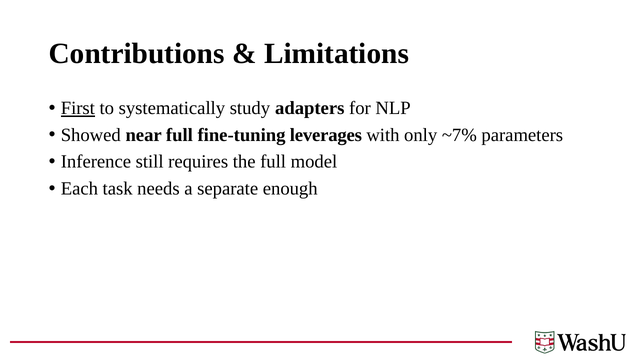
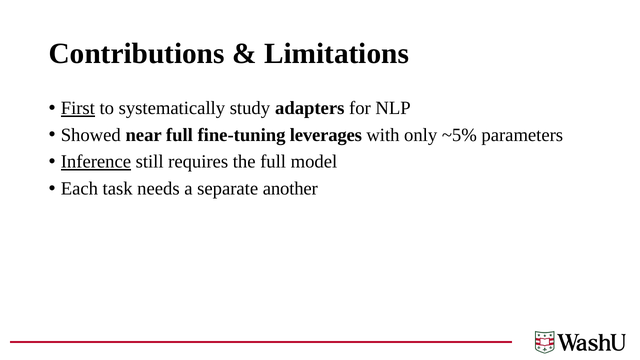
~7%: ~7% -> ~5%
Inference underline: none -> present
enough: enough -> another
